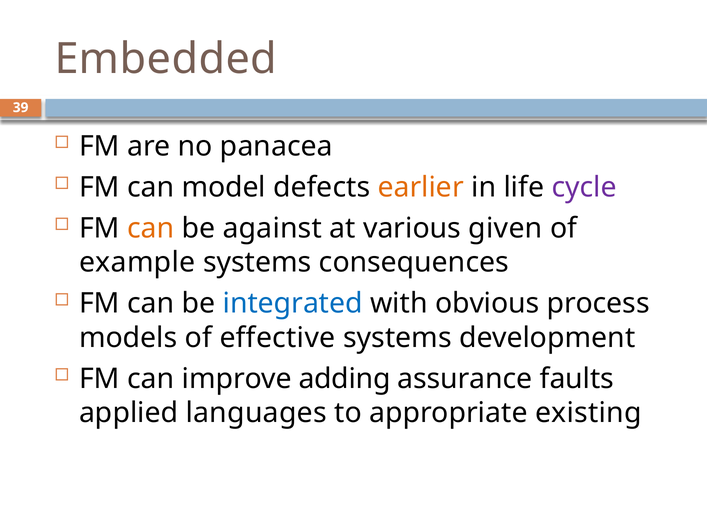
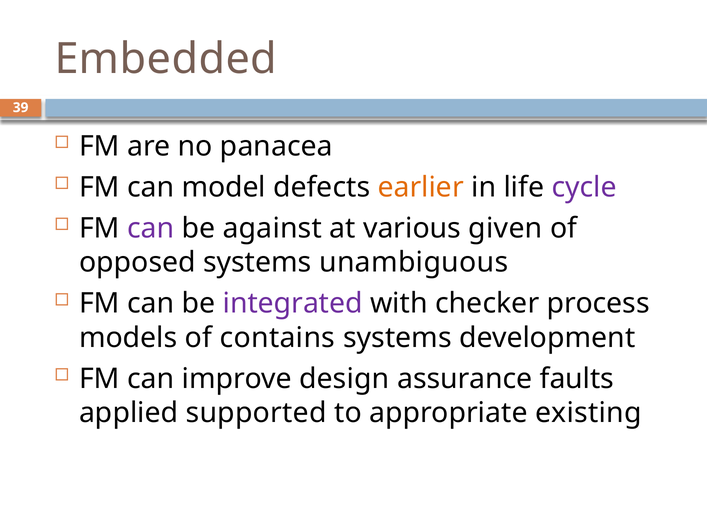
can at (151, 228) colour: orange -> purple
example: example -> opposed
consequences: consequences -> unambiguous
integrated colour: blue -> purple
obvious: obvious -> checker
effective: effective -> contains
adding: adding -> design
languages: languages -> supported
